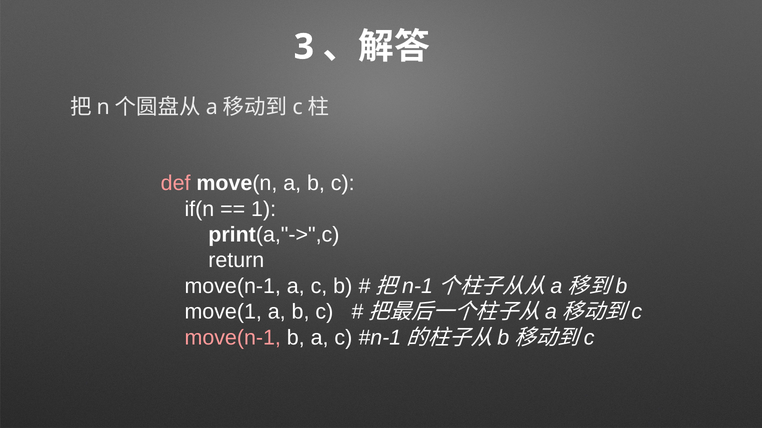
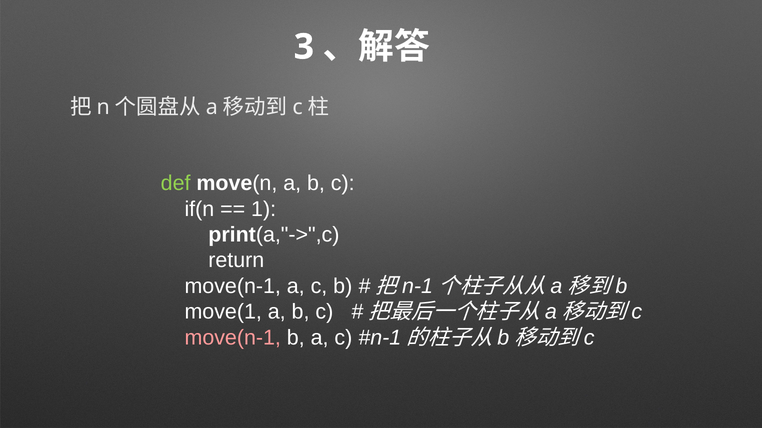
def colour: pink -> light green
